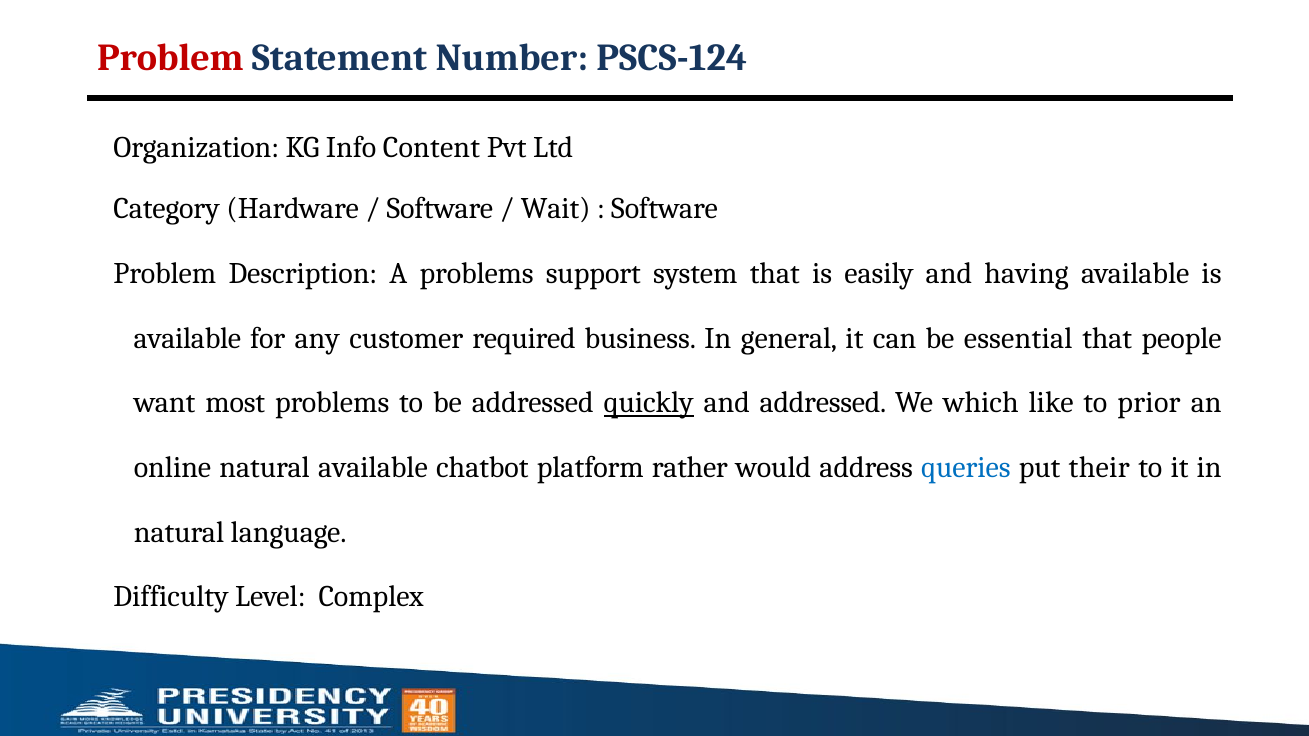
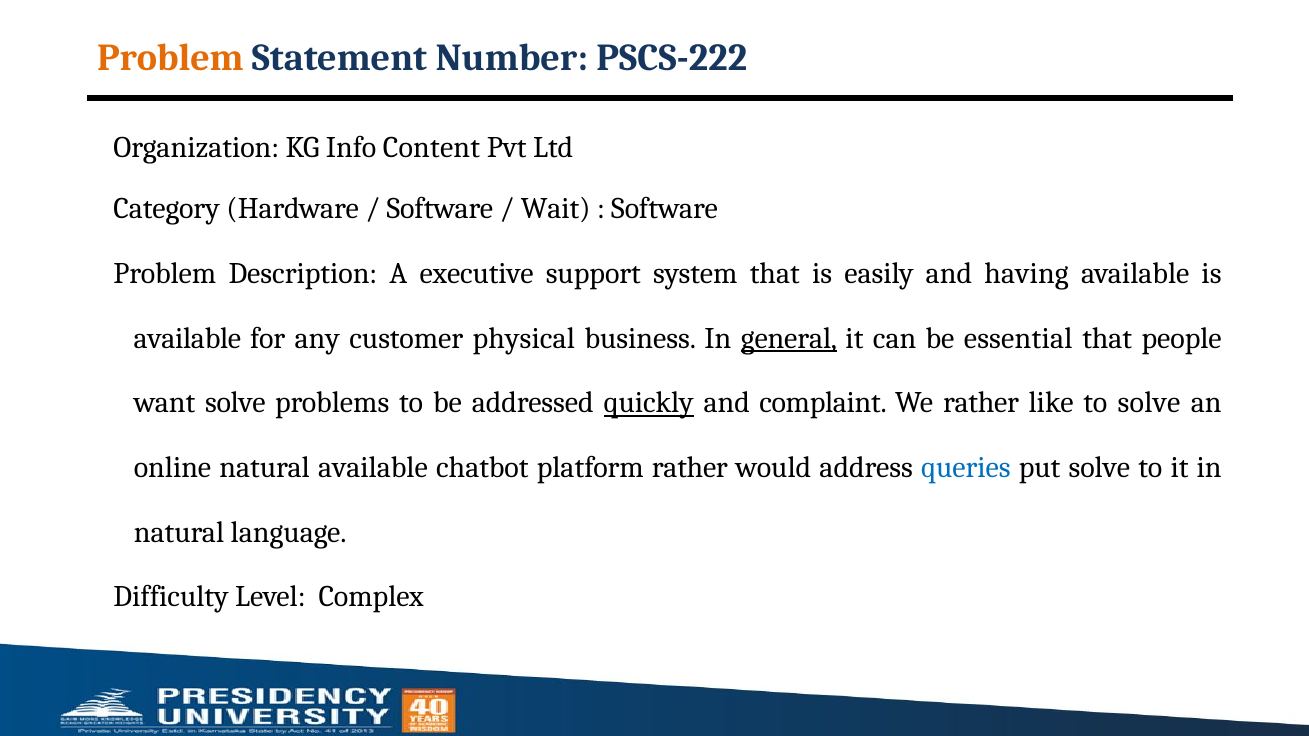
Problem at (170, 58) colour: red -> orange
PSCS-124: PSCS-124 -> PSCS-222
A problems: problems -> executive
required: required -> physical
general underline: none -> present
want most: most -> solve
and addressed: addressed -> complaint
We which: which -> rather
to prior: prior -> solve
put their: their -> solve
